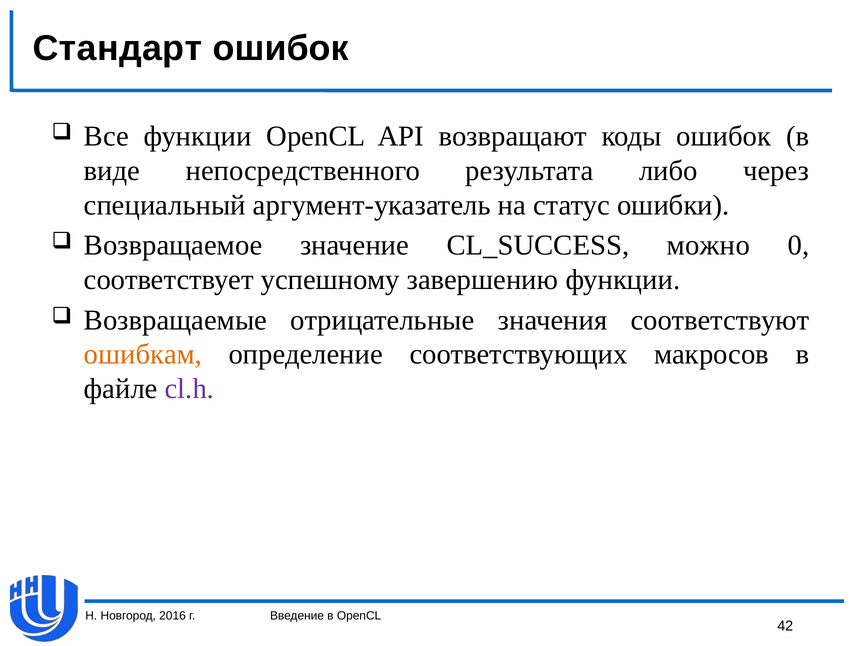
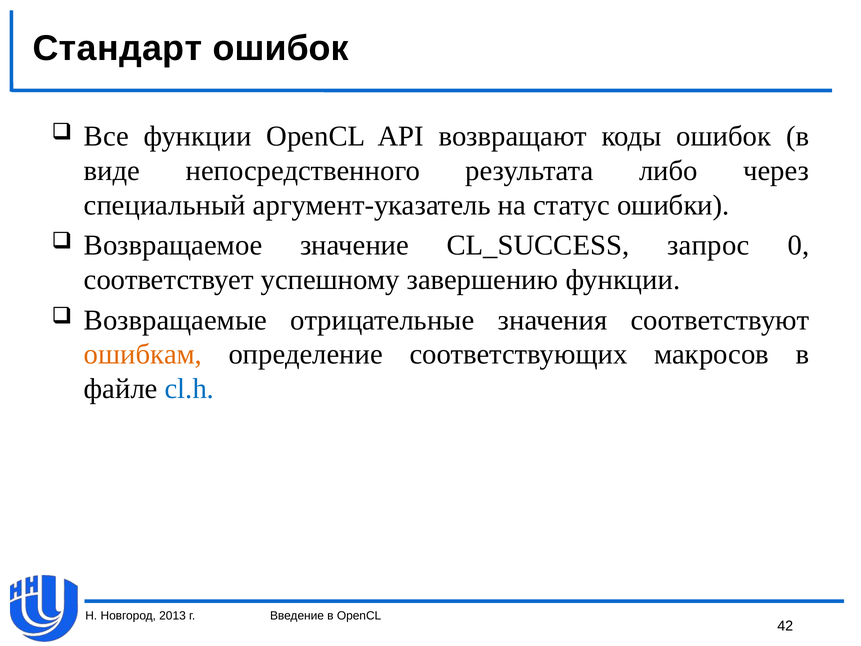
можно: можно -> запрос
cl.h colour: purple -> blue
2016: 2016 -> 2013
